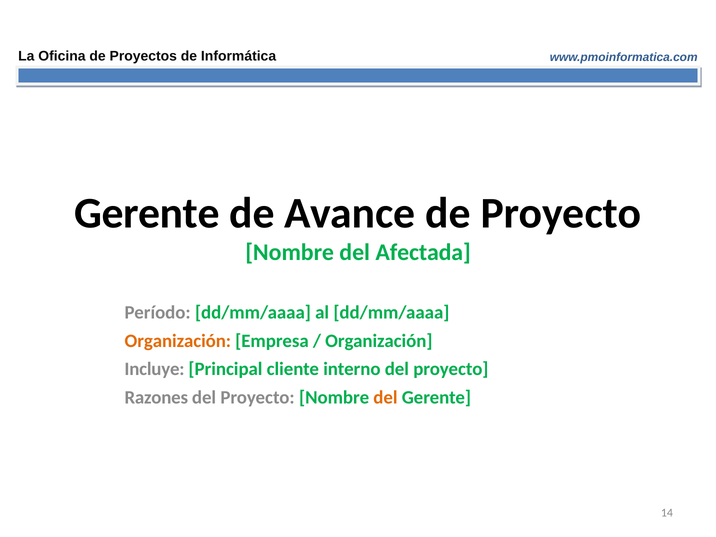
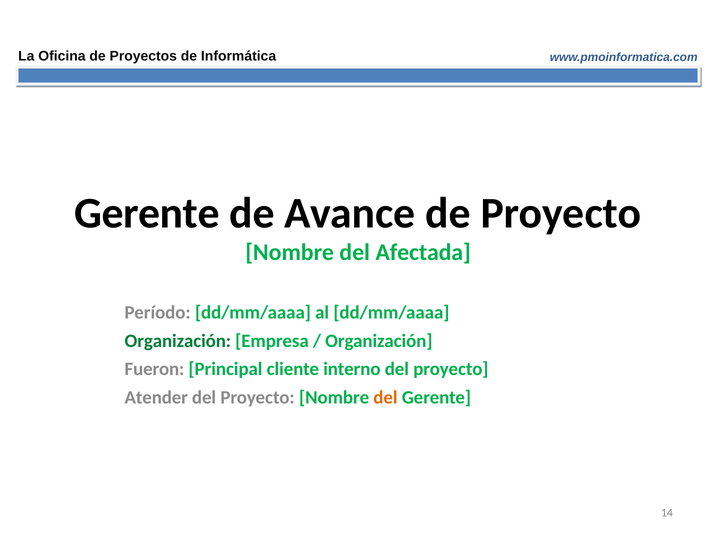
Organización at (178, 341) colour: orange -> green
Incluye: Incluye -> Fueron
Razones: Razones -> Atender
